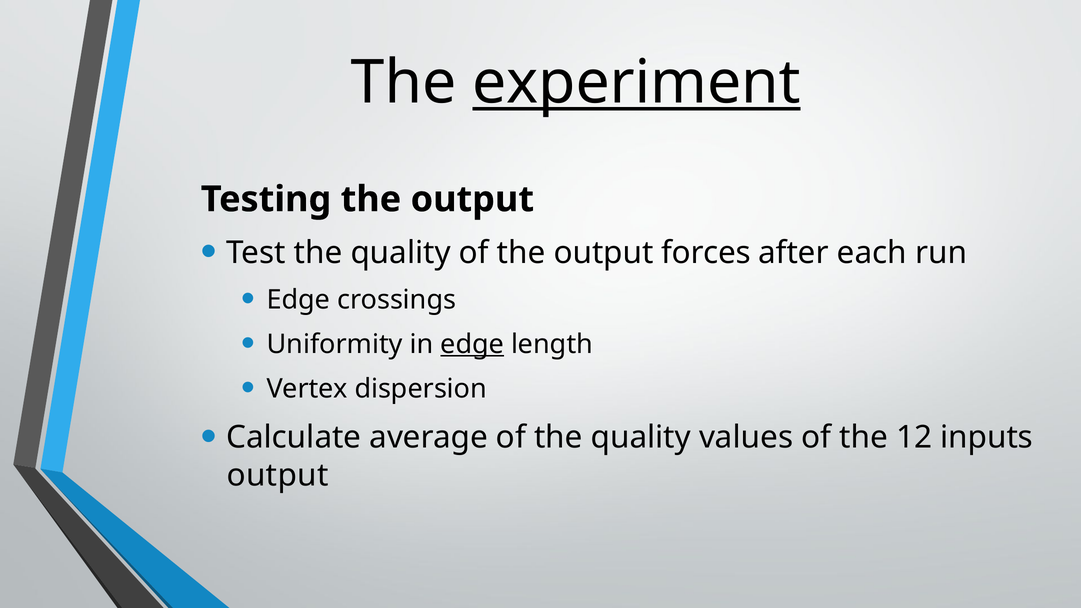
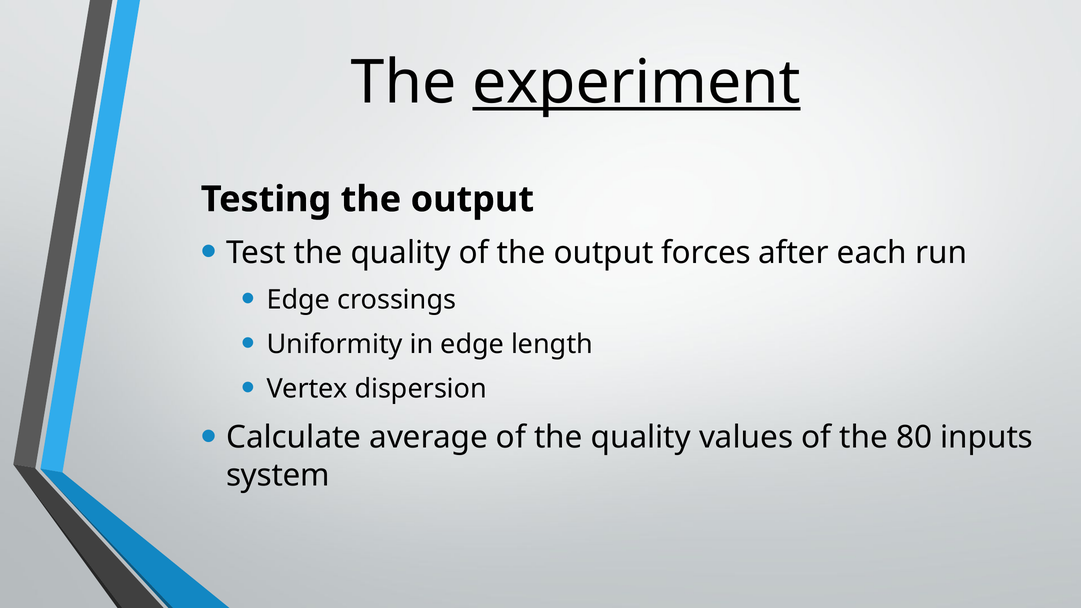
edge at (472, 344) underline: present -> none
12: 12 -> 80
output at (278, 475): output -> system
